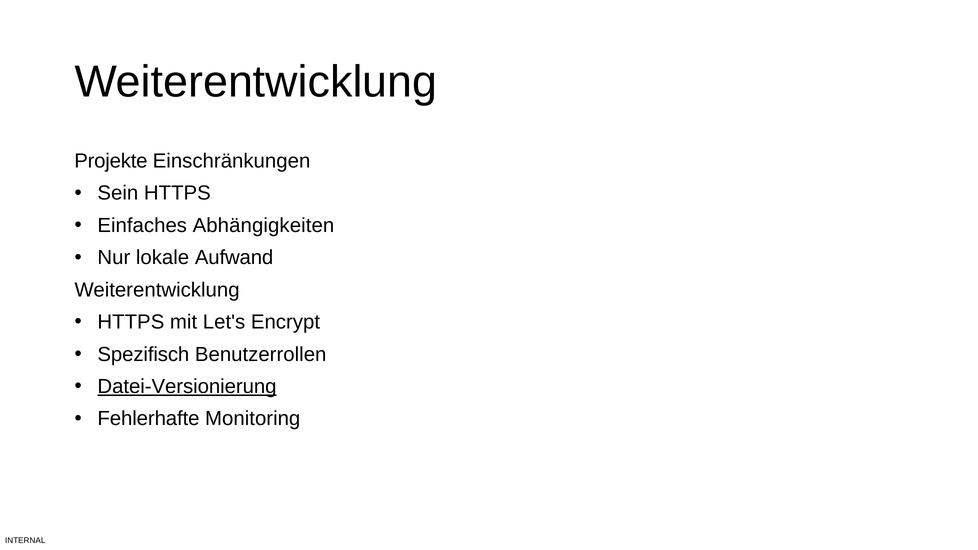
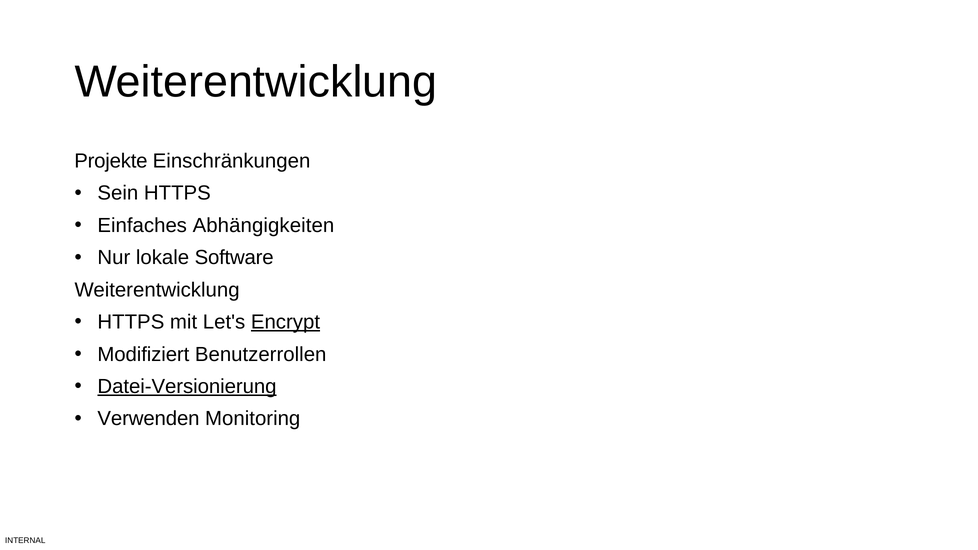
Aufwand: Aufwand -> Software
Encrypt underline: none -> present
Spezifisch: Spezifisch -> Modifiziert
Fehlerhafte: Fehlerhafte -> Verwenden
